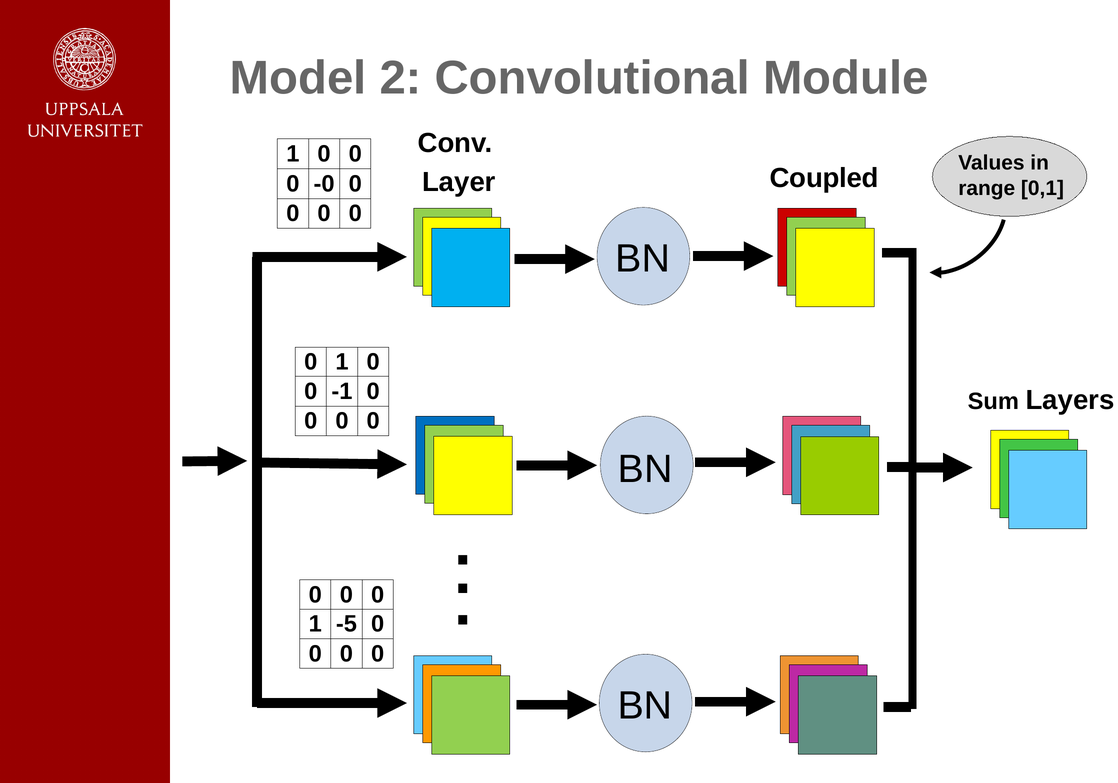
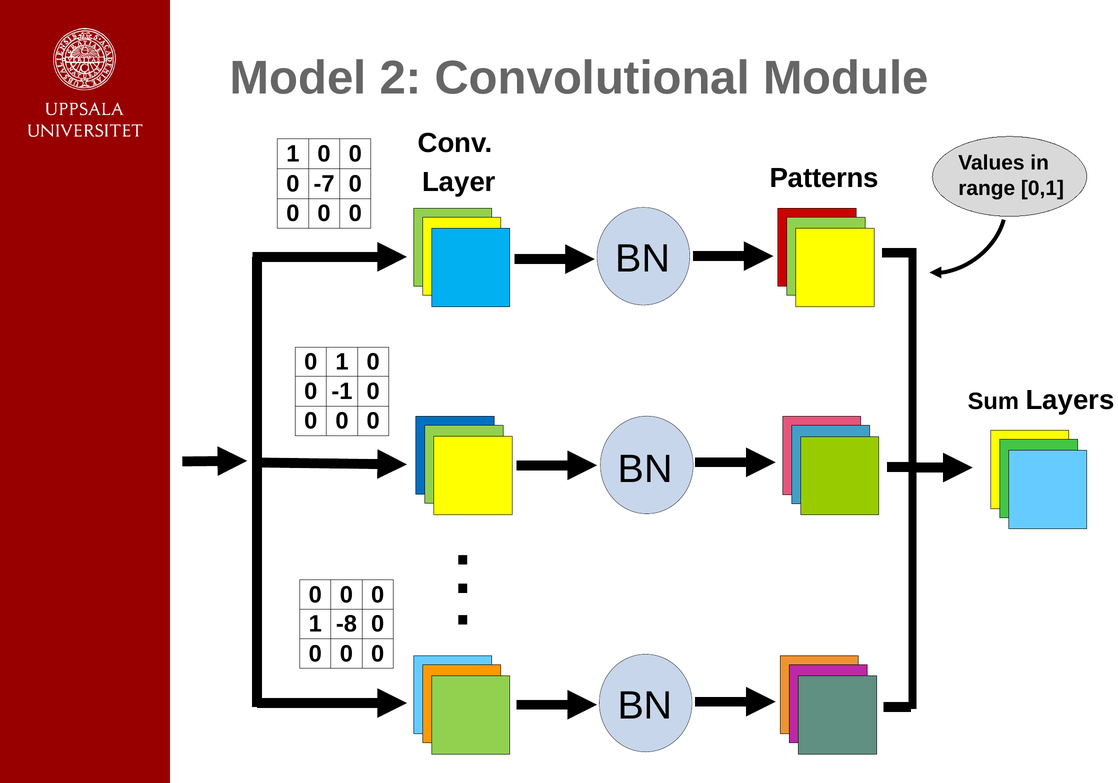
Coupled: Coupled -> Patterns
-0: -0 -> -7
-5: -5 -> -8
